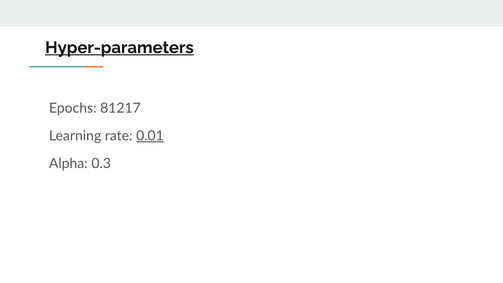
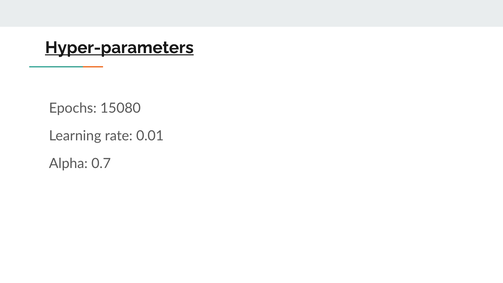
81217: 81217 -> 15080
0.01 underline: present -> none
0.3: 0.3 -> 0.7
